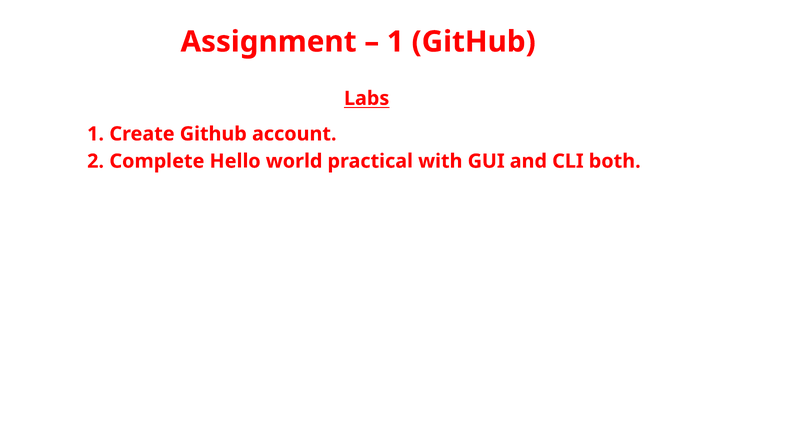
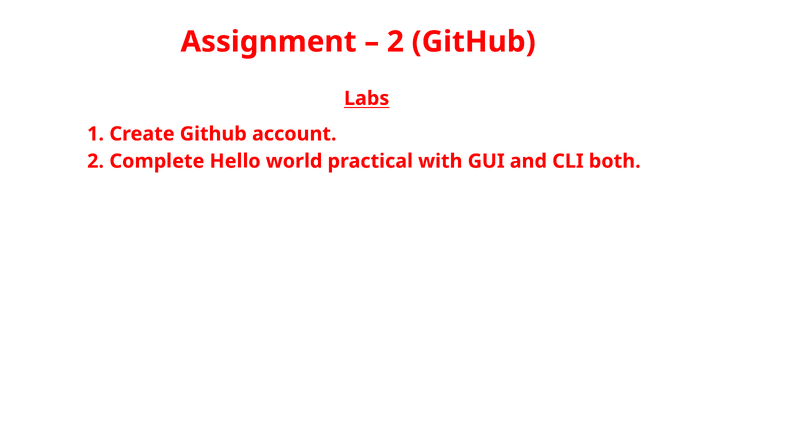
1 at (395, 42): 1 -> 2
